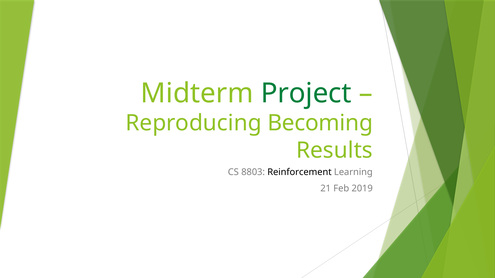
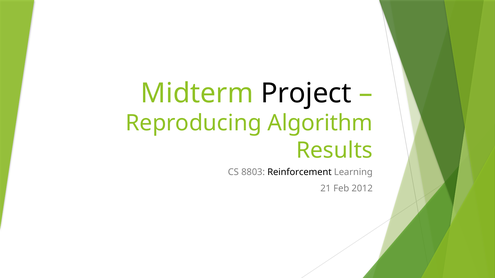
Project colour: green -> black
Becoming: Becoming -> Algorithm
2019: 2019 -> 2012
